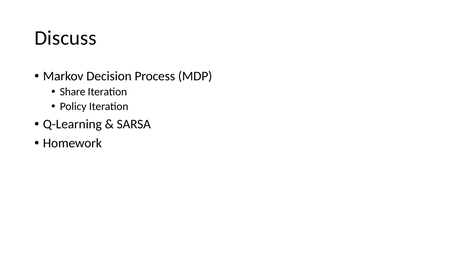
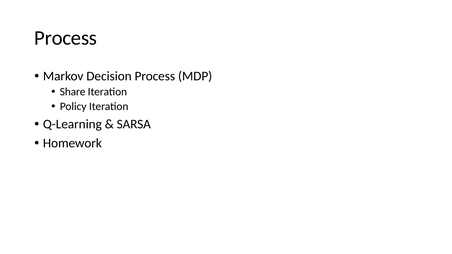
Discuss at (65, 38): Discuss -> Process
